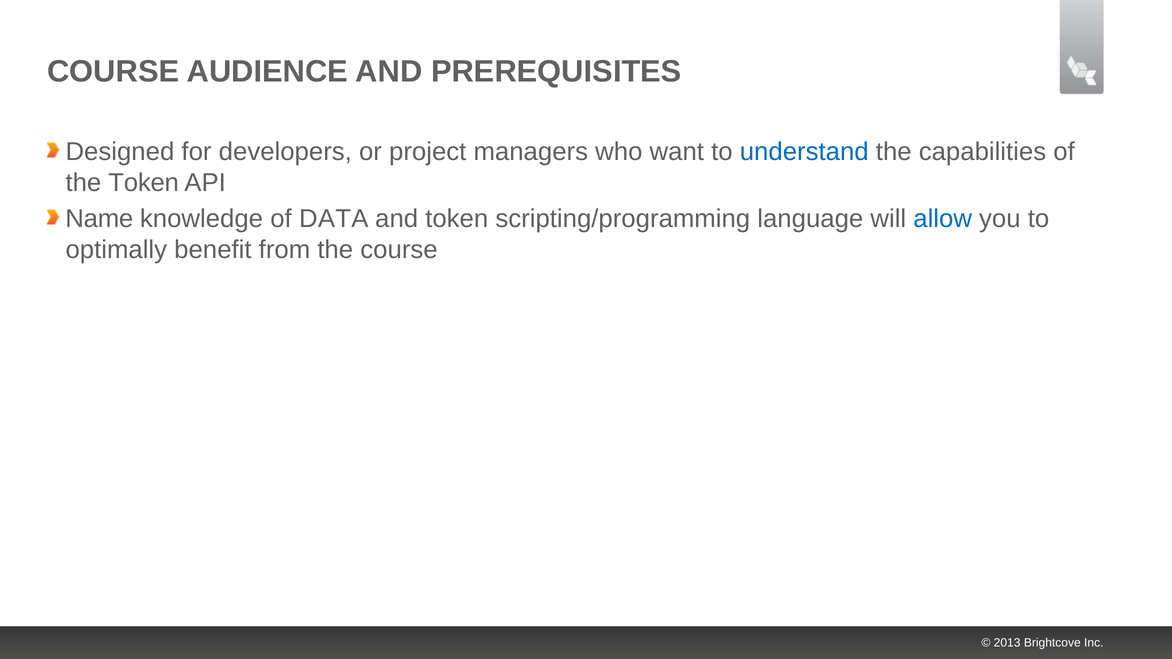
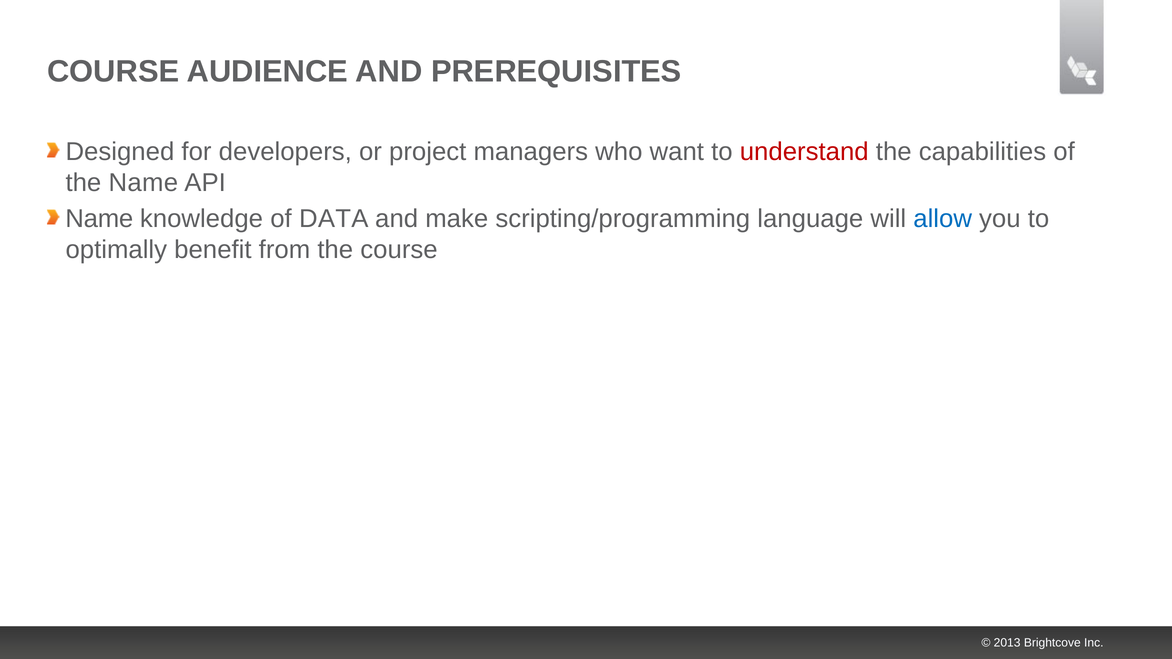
understand colour: blue -> red
the Token: Token -> Name
and token: token -> make
